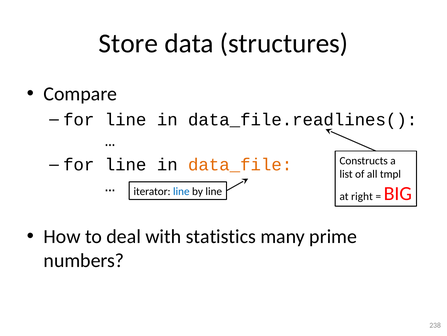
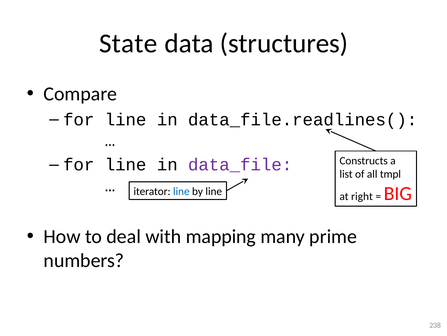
Store: Store -> State
data_file colour: orange -> purple
statistics: statistics -> mapping
